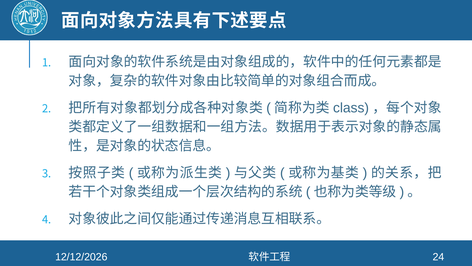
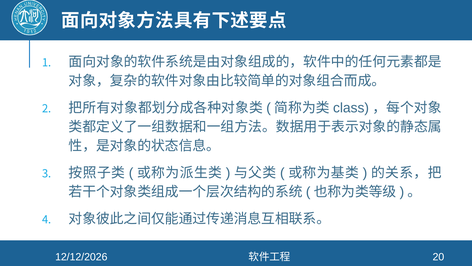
24: 24 -> 20
